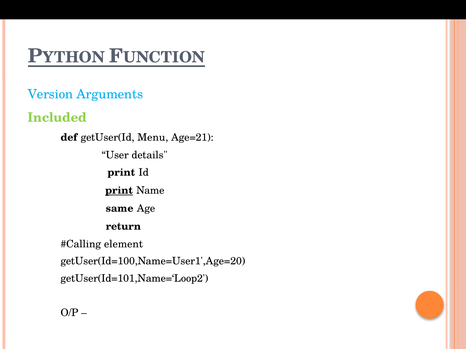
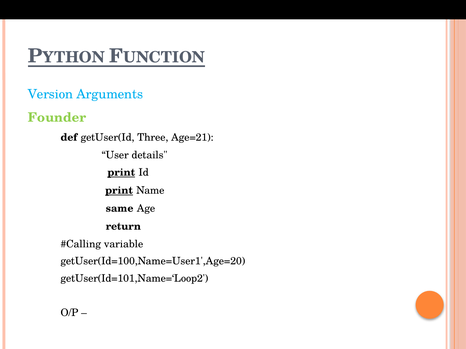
Included: Included -> Founder
Menu: Menu -> Three
print at (121, 173) underline: none -> present
element: element -> variable
